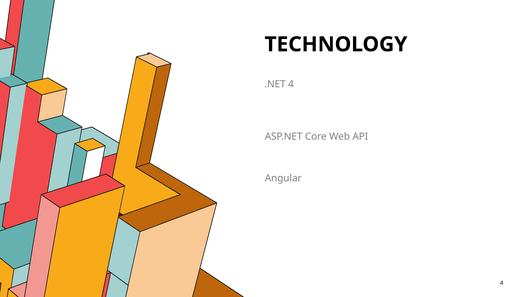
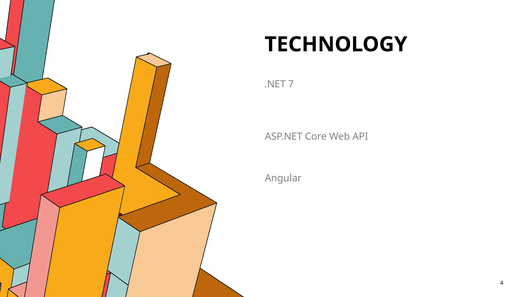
.NET 4: 4 -> 7
